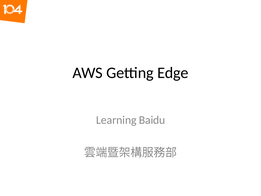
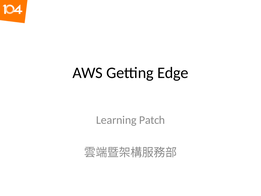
Baidu: Baidu -> Patch
